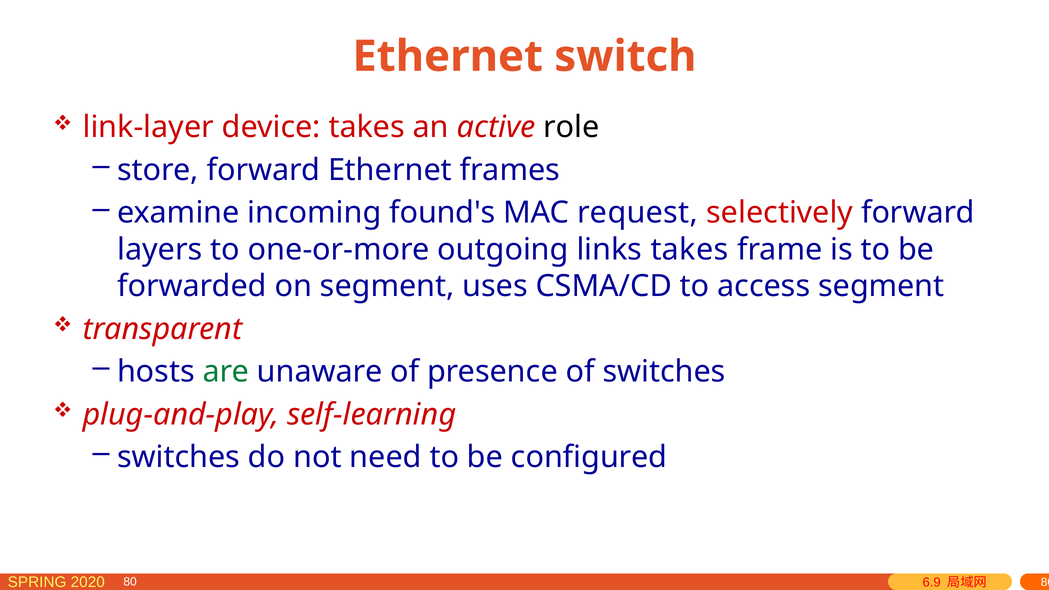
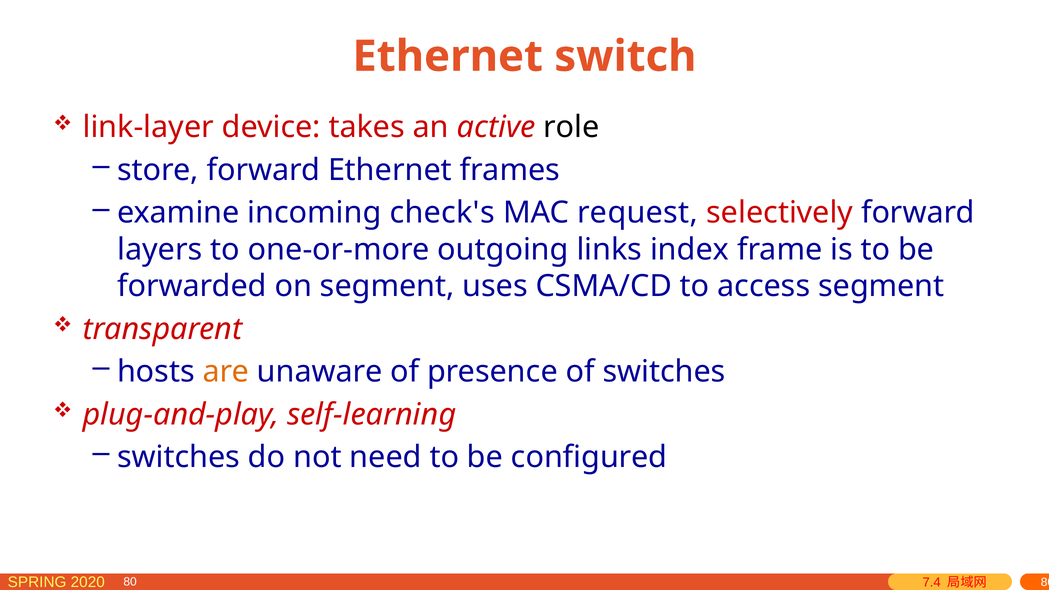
found's: found's -> check's
links takes: takes -> index
are colour: green -> orange
6.9: 6.9 -> 7.4
